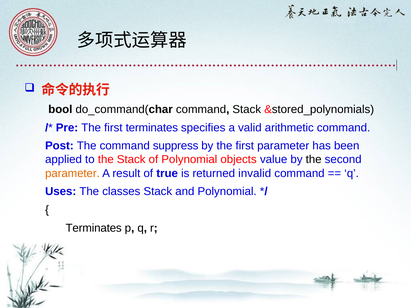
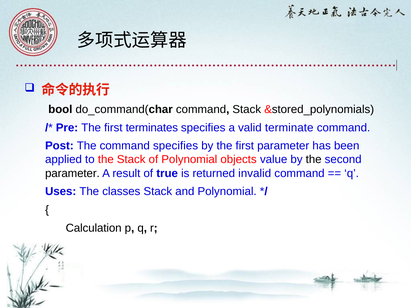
arithmetic: arithmetic -> terminate
command suppress: suppress -> specifies
parameter at (72, 173) colour: orange -> black
Terminates at (94, 228): Terminates -> Calculation
